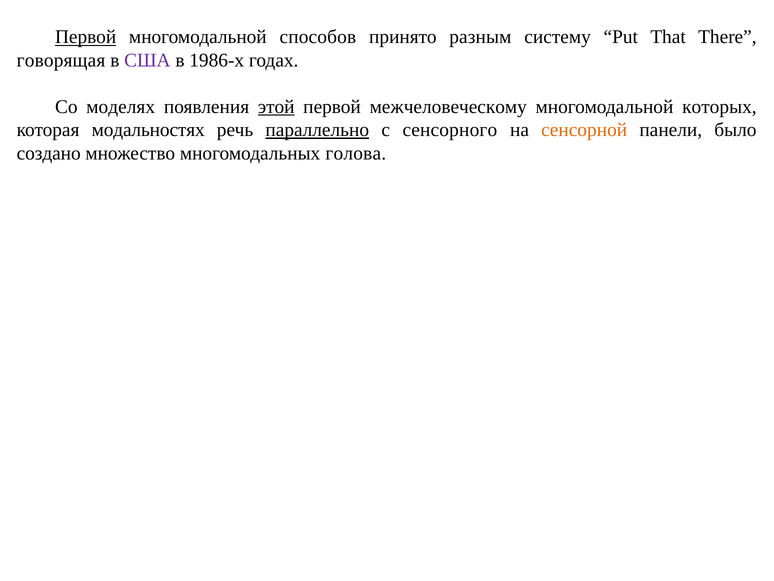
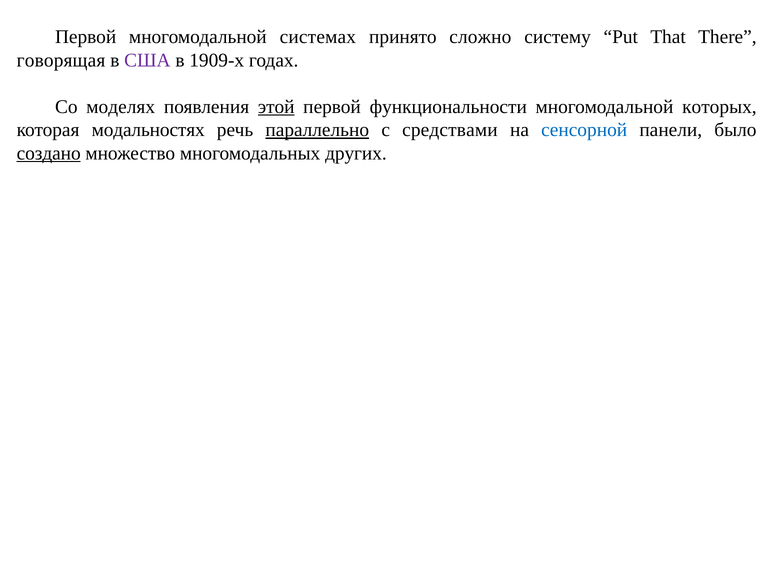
Первой at (86, 37) underline: present -> none
способов: способов -> системах
разным: разным -> сложно
1986-х: 1986-х -> 1909-х
межчеловеческому: межчеловеческому -> функциональности
сенсорного: сенсорного -> средствами
сенсорной colour: orange -> blue
создано underline: none -> present
голова: голова -> других
